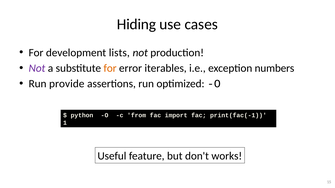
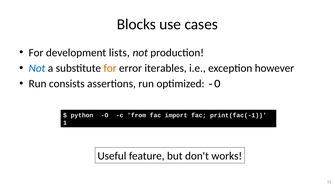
Hiding: Hiding -> Blocks
Not at (37, 68) colour: purple -> blue
numbers: numbers -> however
provide: provide -> consists
